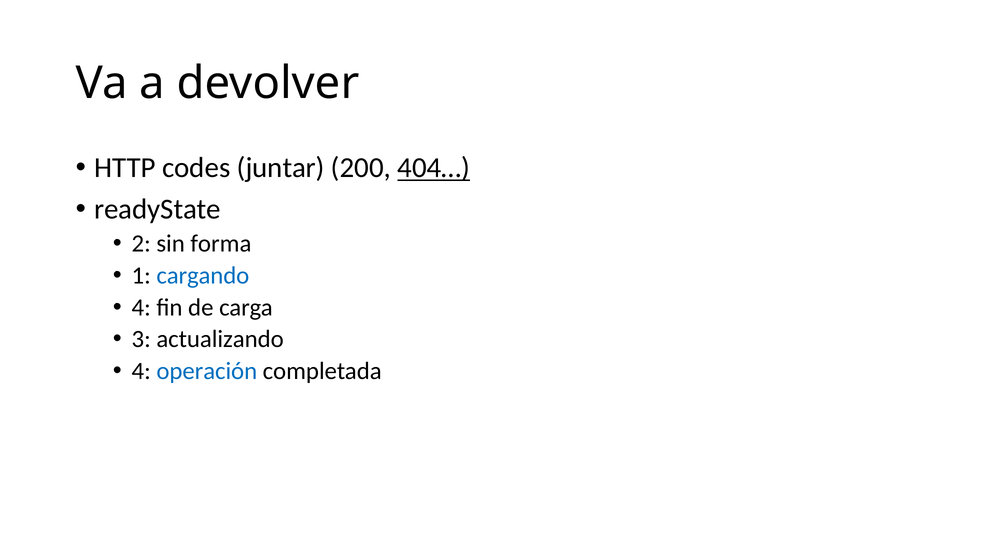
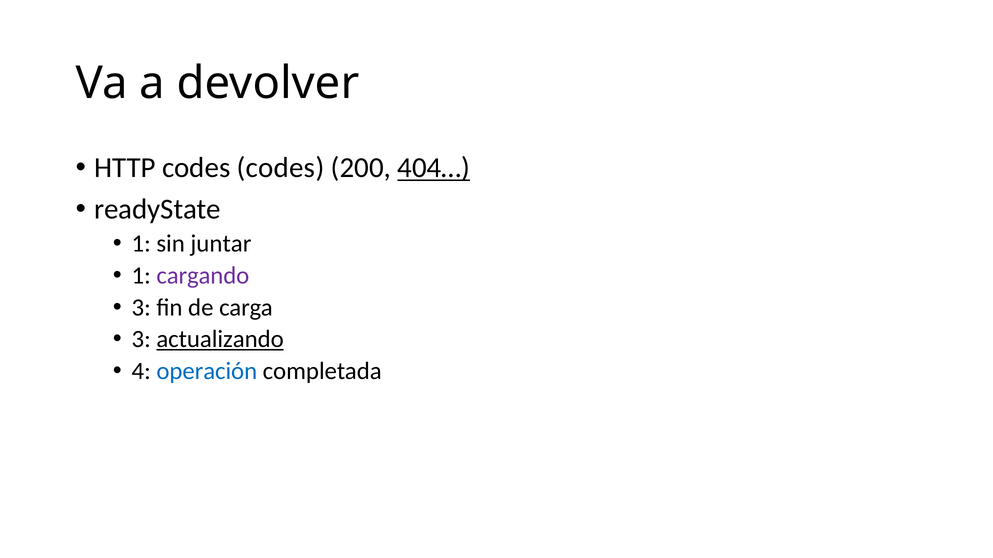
codes juntar: juntar -> codes
2 at (141, 244): 2 -> 1
forma: forma -> juntar
cargando colour: blue -> purple
4 at (141, 308): 4 -> 3
actualizando underline: none -> present
